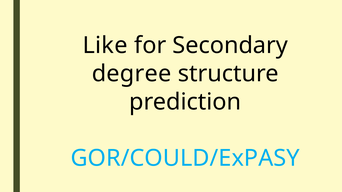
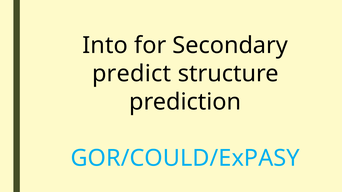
Like: Like -> Into
degree: degree -> predict
